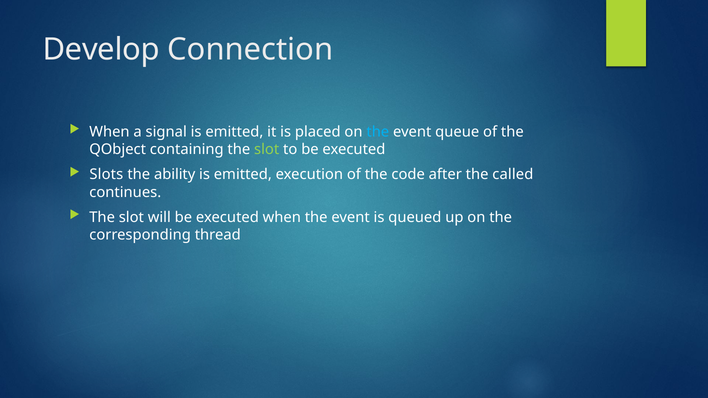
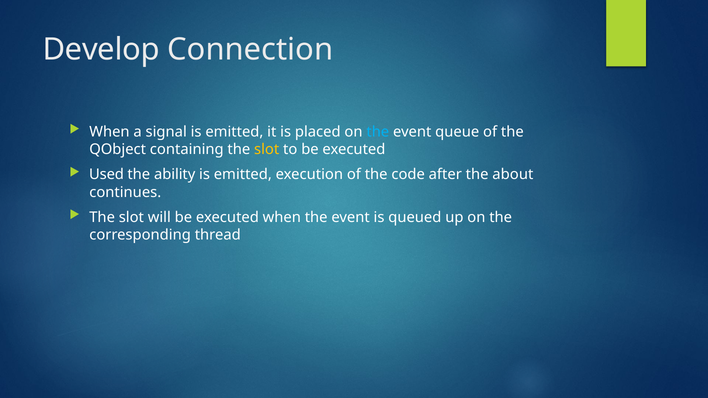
slot at (267, 149) colour: light green -> yellow
Slots: Slots -> Used
called: called -> about
